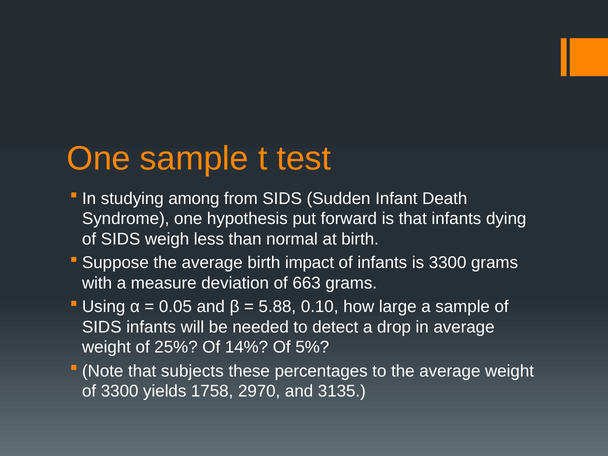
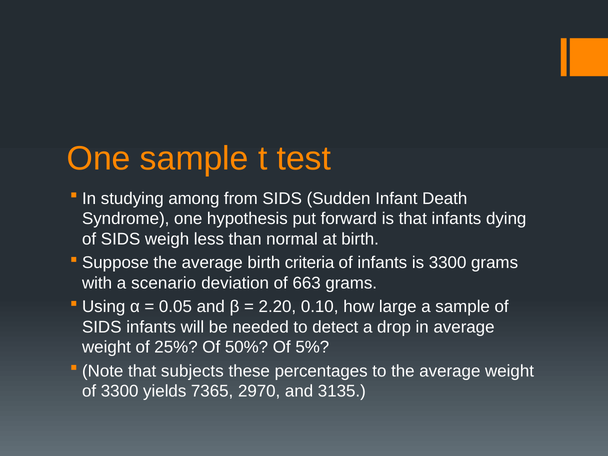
impact: impact -> criteria
measure: measure -> scenario
5.88: 5.88 -> 2.20
14%: 14% -> 50%
1758: 1758 -> 7365
